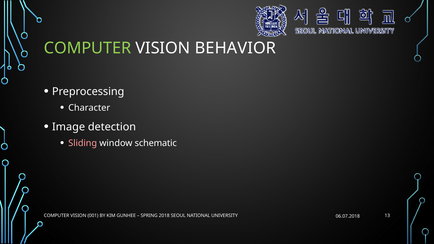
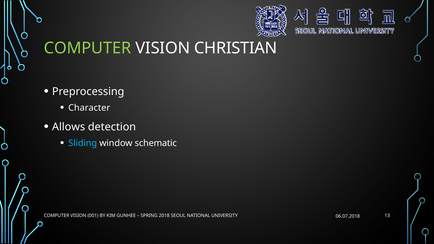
BEHAVIOR: BEHAVIOR -> CHRISTIAN
Image: Image -> Allows
Sliding colour: pink -> light blue
